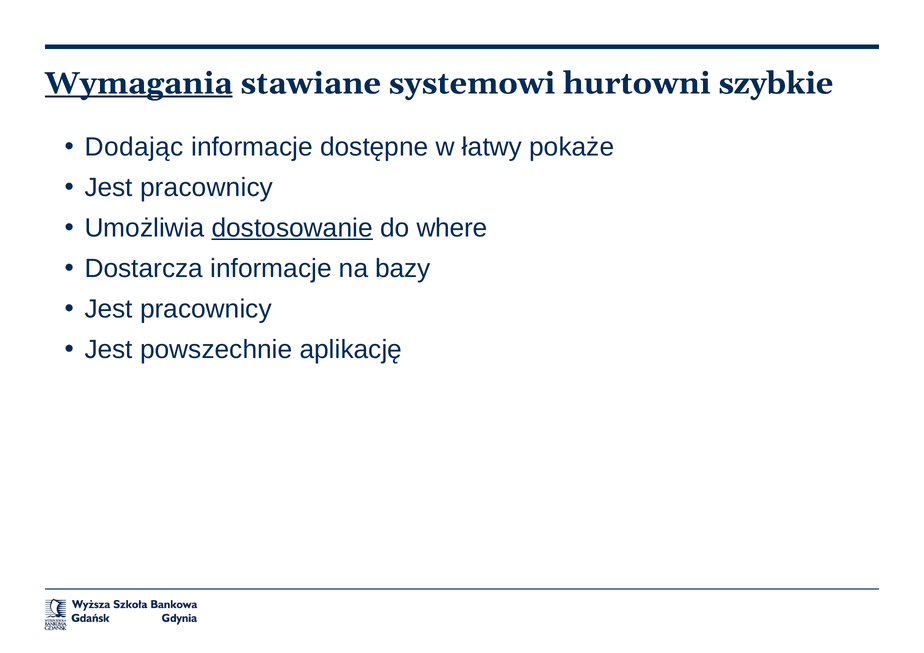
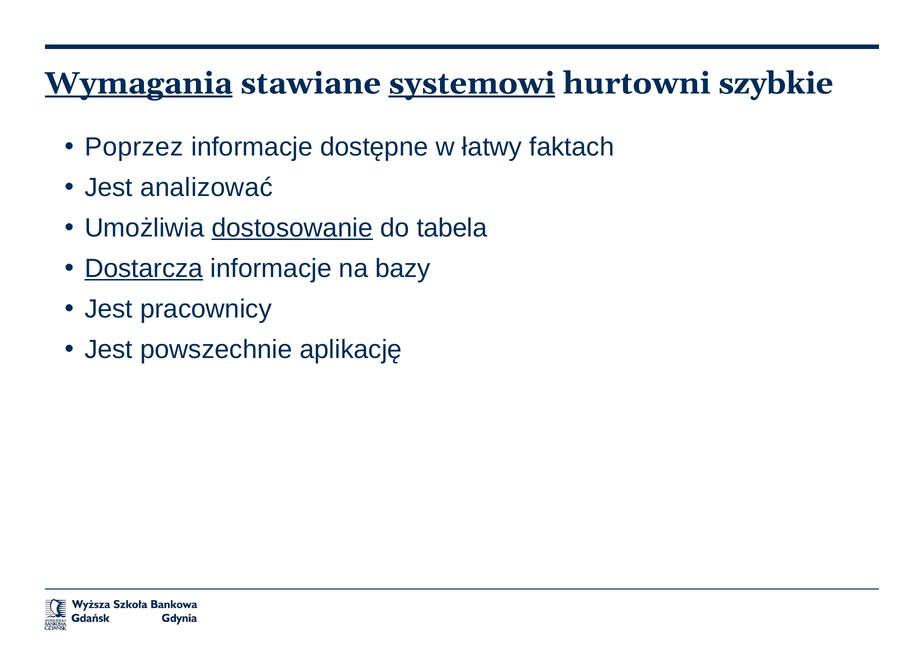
systemowi underline: none -> present
Dodając: Dodając -> Poprzez
pokaże: pokaże -> faktach
pracownicy at (207, 188): pracownicy -> analizować
where: where -> tabela
Dostarcza underline: none -> present
